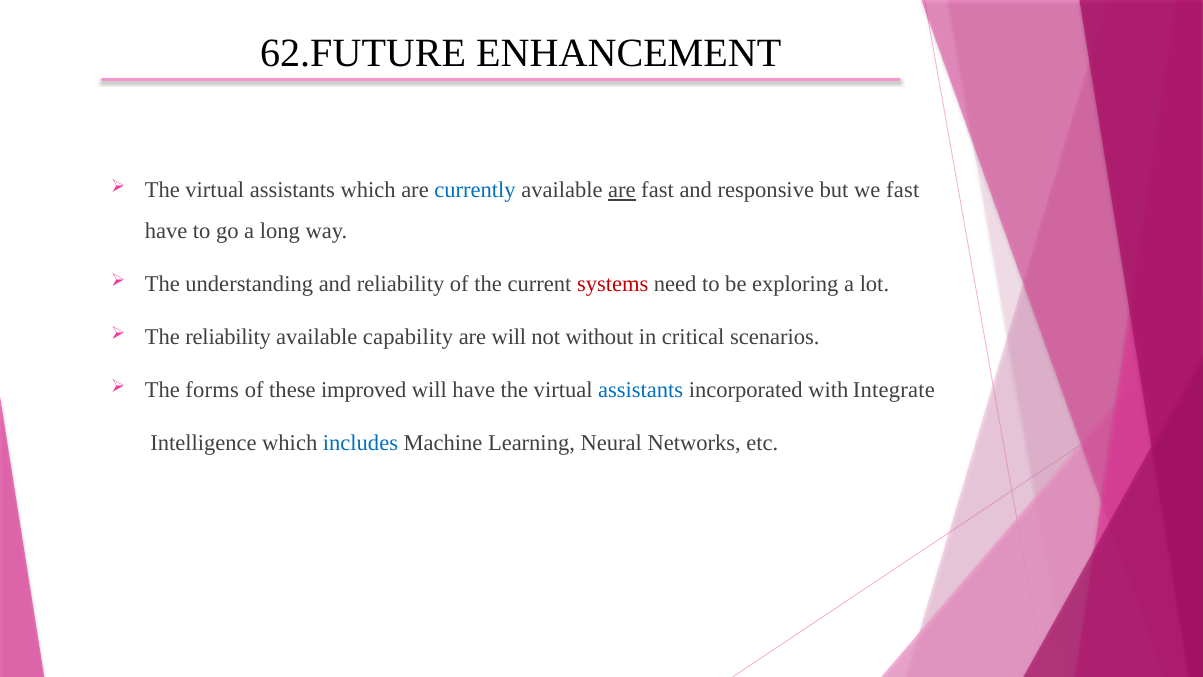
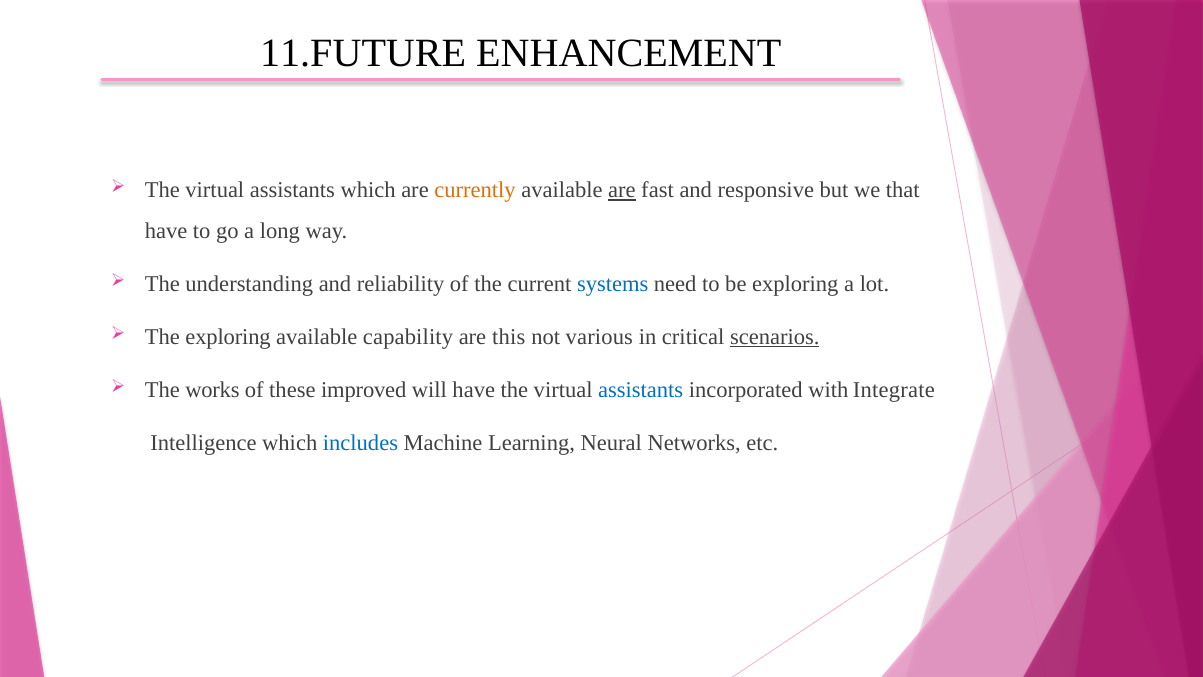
62.FUTURE: 62.FUTURE -> 11.FUTURE
currently colour: blue -> orange
we fast: fast -> that
systems colour: red -> blue
The reliability: reliability -> exploring
are will: will -> this
without: without -> various
scenarios underline: none -> present
forms: forms -> works
